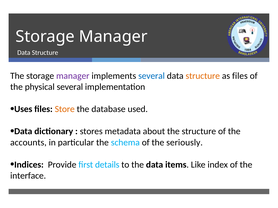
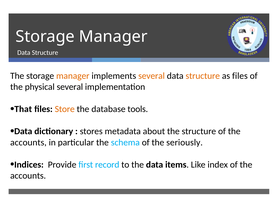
manager at (73, 76) colour: purple -> orange
several at (152, 76) colour: blue -> orange
Uses: Uses -> That
used: used -> tools
details: details -> record
interface at (28, 176): interface -> accounts
